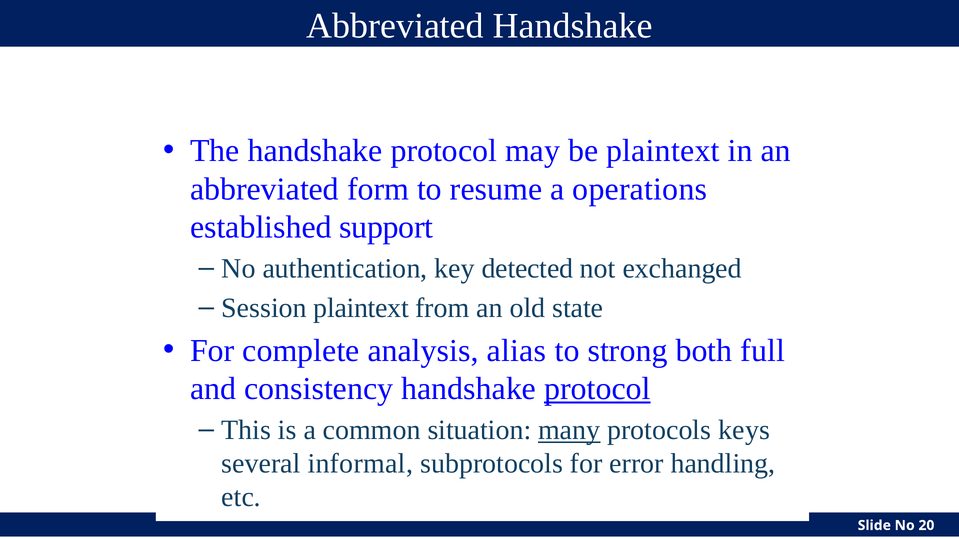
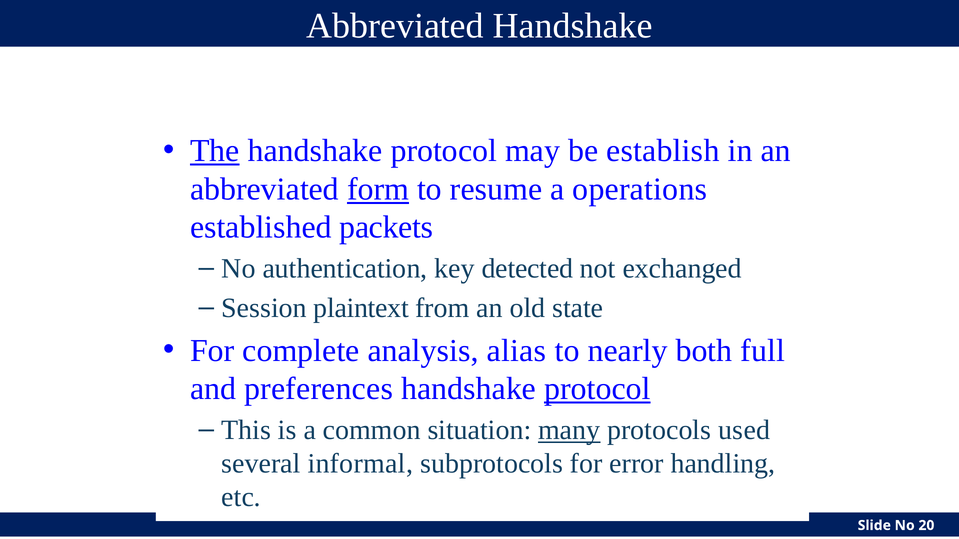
The underline: none -> present
be plaintext: plaintext -> establish
form underline: none -> present
support: support -> packets
strong: strong -> nearly
consistency: consistency -> preferences
keys: keys -> used
